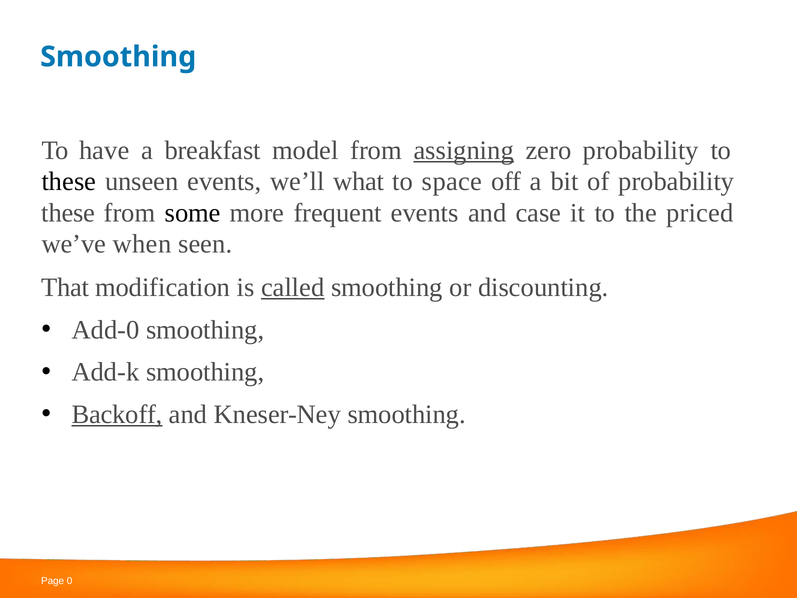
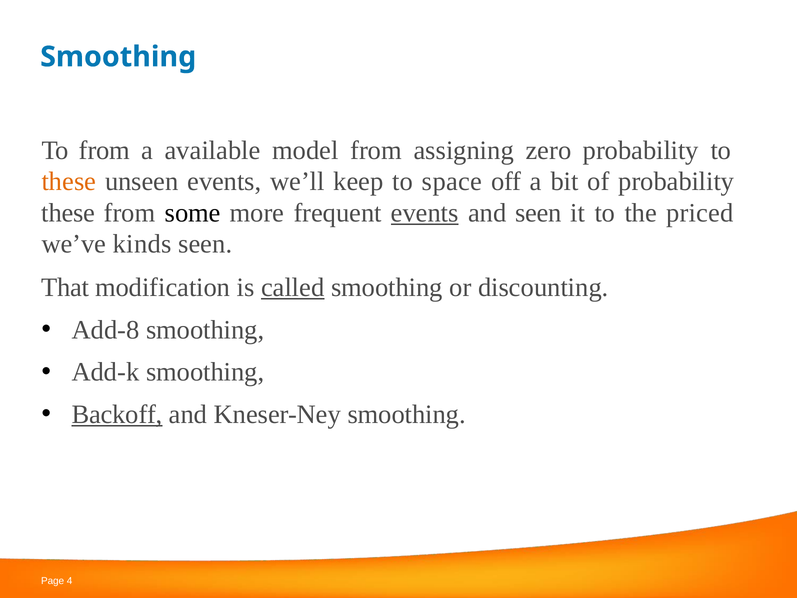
To have: have -> from
breakfast: breakfast -> available
assigning underline: present -> none
these at (69, 182) colour: black -> orange
what: what -> keep
events at (425, 213) underline: none -> present
and case: case -> seen
when: when -> kinds
Add-0: Add-0 -> Add-8
0: 0 -> 4
